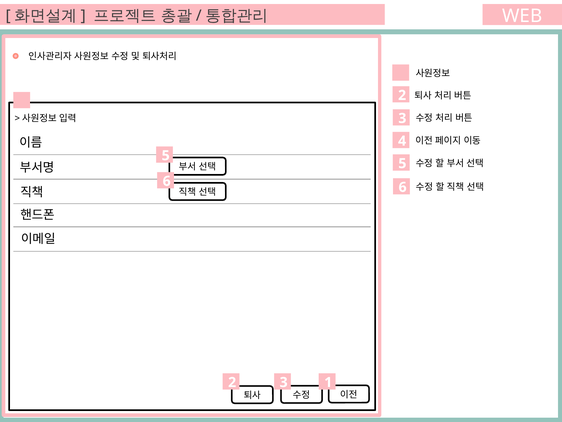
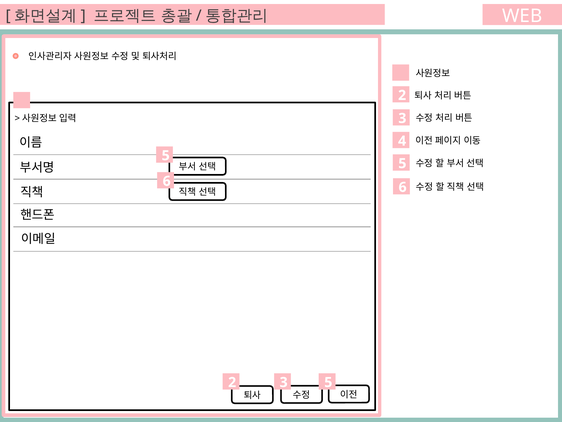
3 1: 1 -> 5
